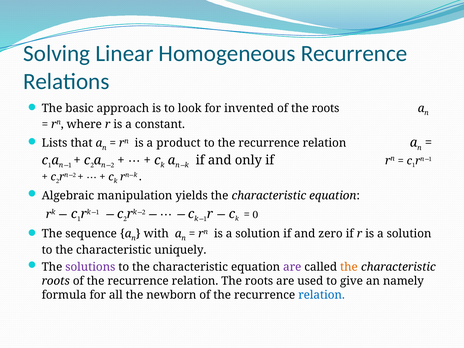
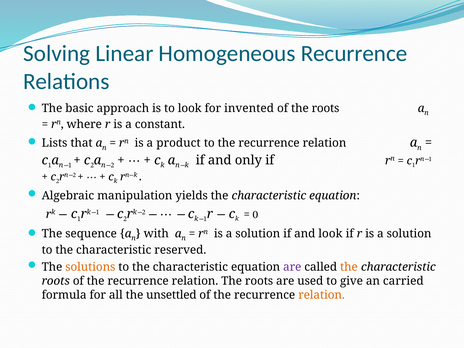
and zero: zero -> look
uniquely: uniquely -> reserved
solutions colour: purple -> orange
namely: namely -> carried
newborn: newborn -> unsettled
relation at (322, 295) colour: blue -> orange
